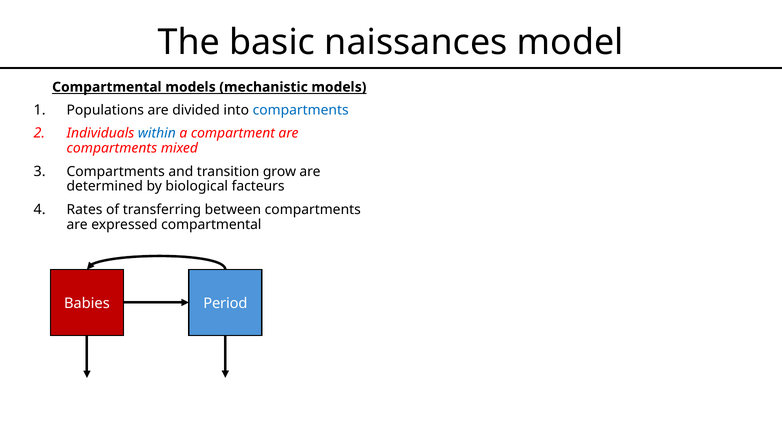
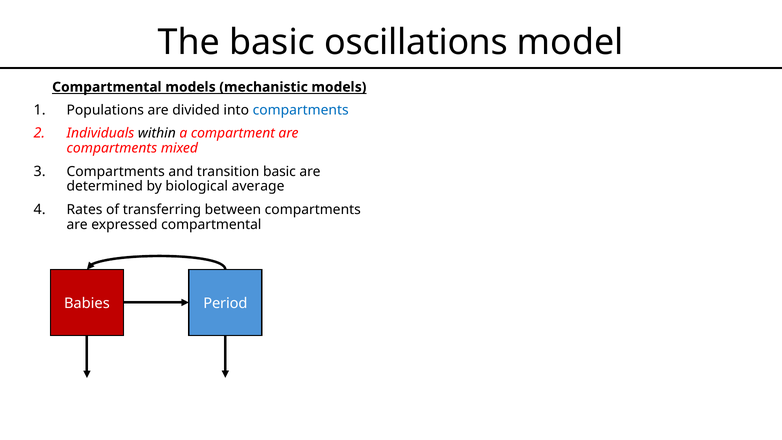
naissances: naissances -> oscillations
within colour: blue -> black
transition grow: grow -> basic
facteurs: facteurs -> average
